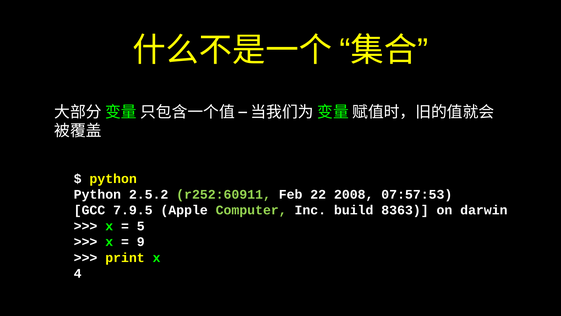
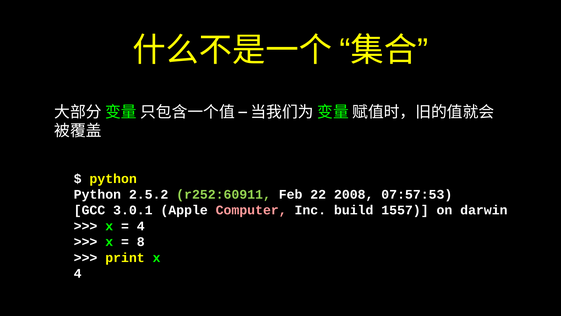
7.9.5: 7.9.5 -> 3.0.1
Computer colour: light green -> pink
8363: 8363 -> 1557
5 at (141, 226): 5 -> 4
9: 9 -> 8
